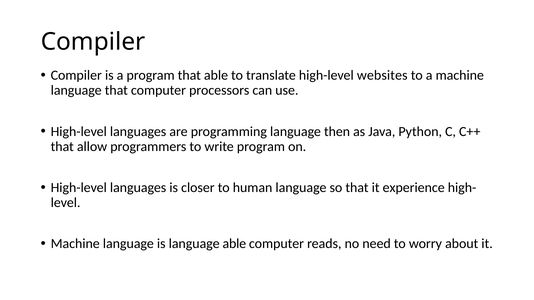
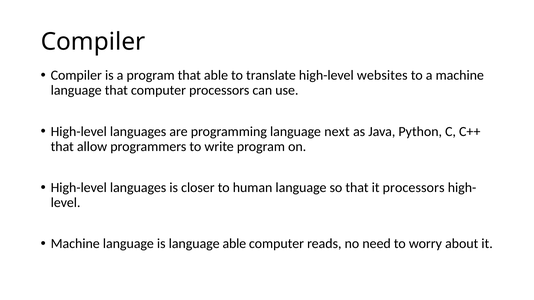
then: then -> next
it experience: experience -> processors
